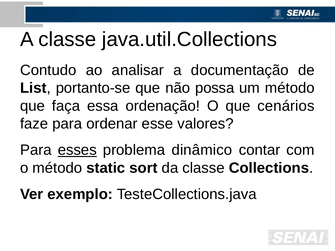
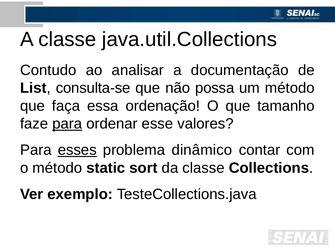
portanto-se: portanto-se -> consulta-se
cenários: cenários -> tamanho
para at (67, 124) underline: none -> present
